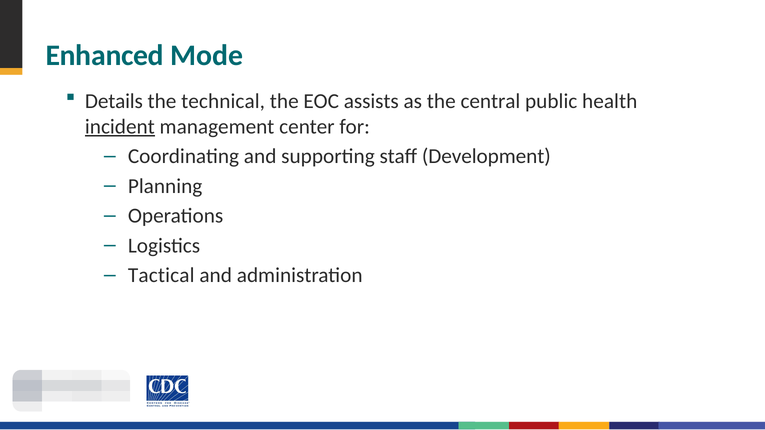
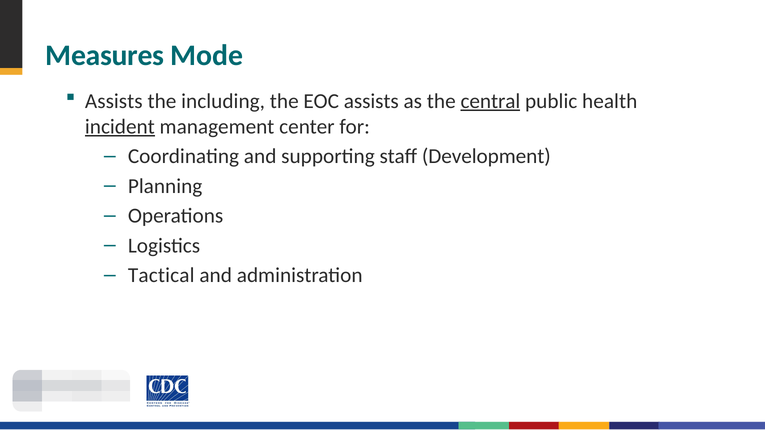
Enhanced: Enhanced -> Measures
Details at (114, 101): Details -> Assists
technical: technical -> including
central underline: none -> present
